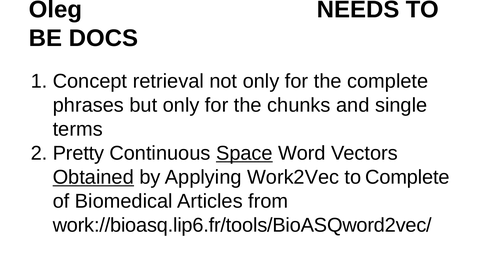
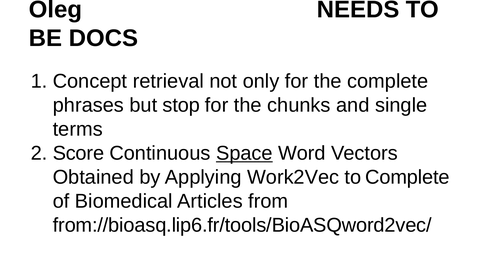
but only: only -> stop
Pretty: Pretty -> Score
Obtained underline: present -> none
work://bioasq.lip6.fr/tools/BioASQword2vec/: work://bioasq.lip6.fr/tools/BioASQword2vec/ -> from://bioasq.lip6.fr/tools/BioASQword2vec/
